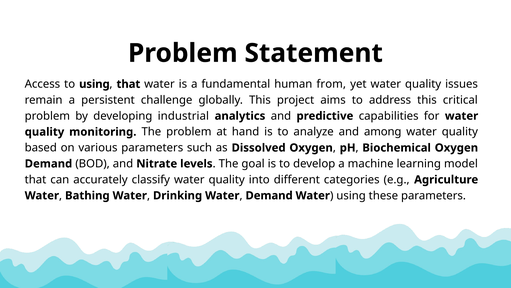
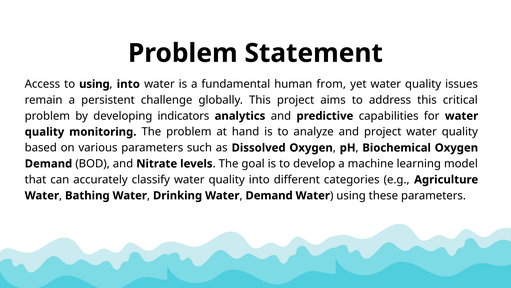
that at (128, 84): that -> into
industrial: industrial -> indicators
and among: among -> project
